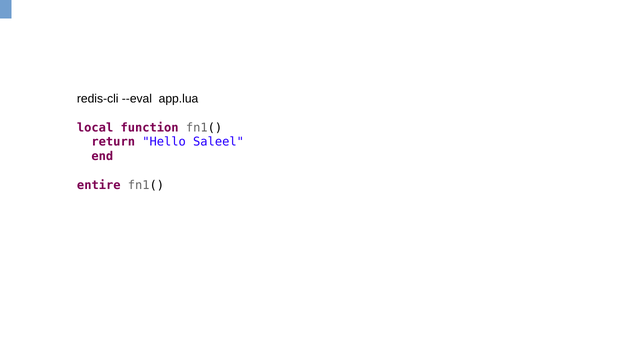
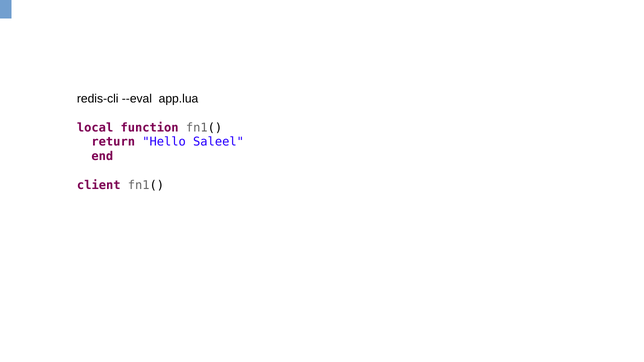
entire: entire -> client
